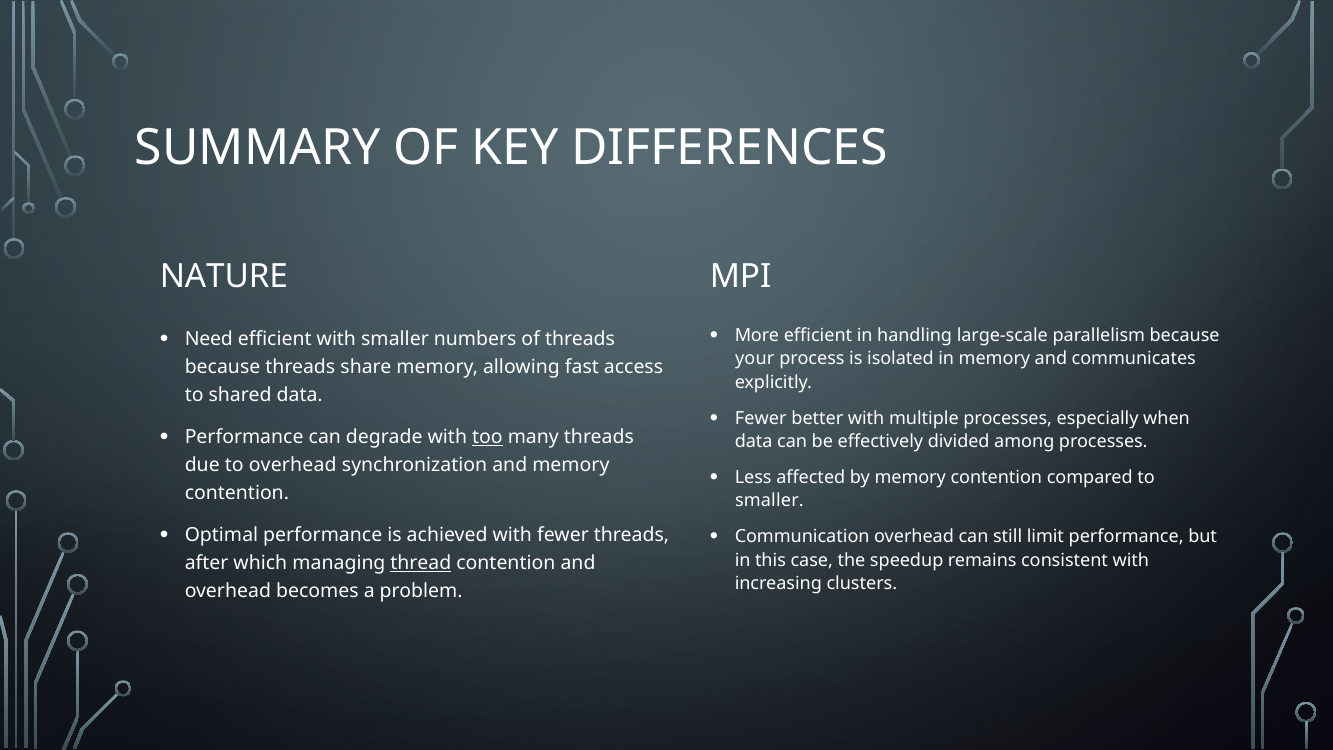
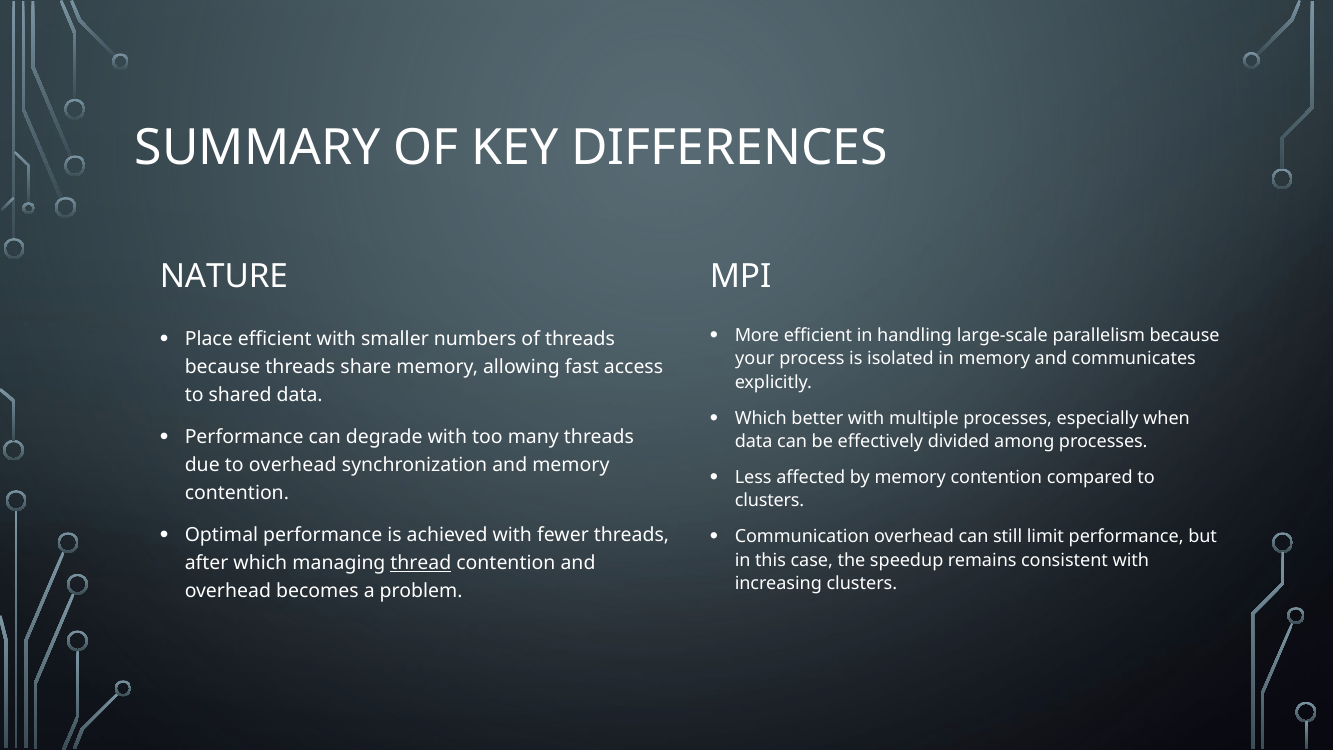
Need: Need -> Place
Fewer at (761, 418): Fewer -> Which
too underline: present -> none
smaller at (769, 501): smaller -> clusters
